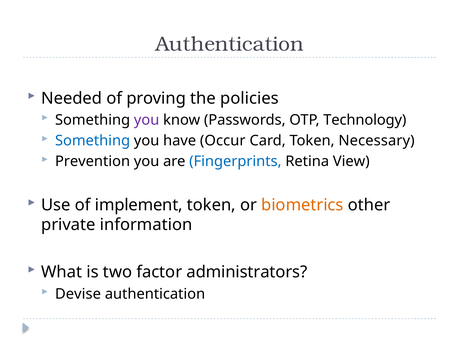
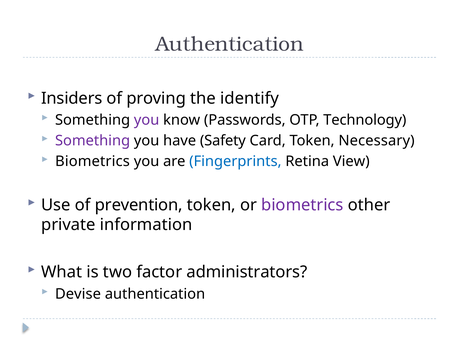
Needed: Needed -> Insiders
policies: policies -> identify
Something at (93, 141) colour: blue -> purple
Occur: Occur -> Safety
Prevention at (93, 162): Prevention -> Biometrics
implement: implement -> prevention
biometrics at (302, 205) colour: orange -> purple
